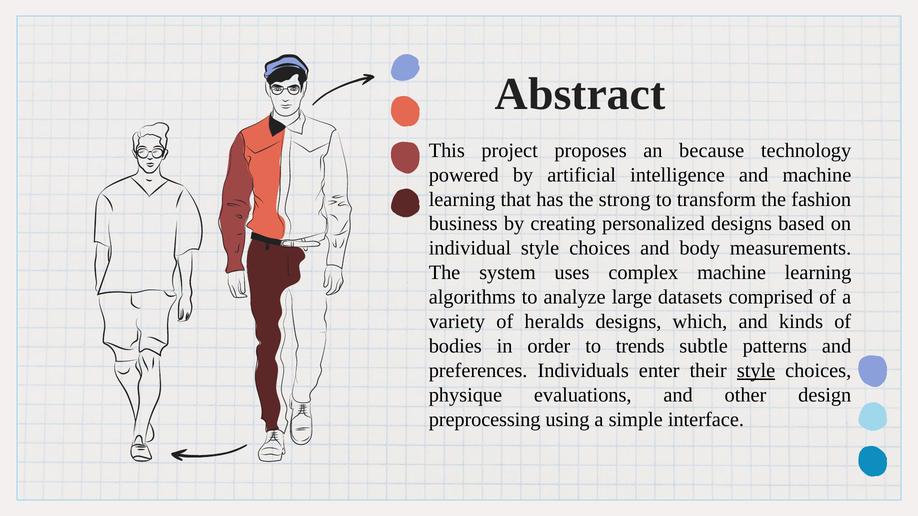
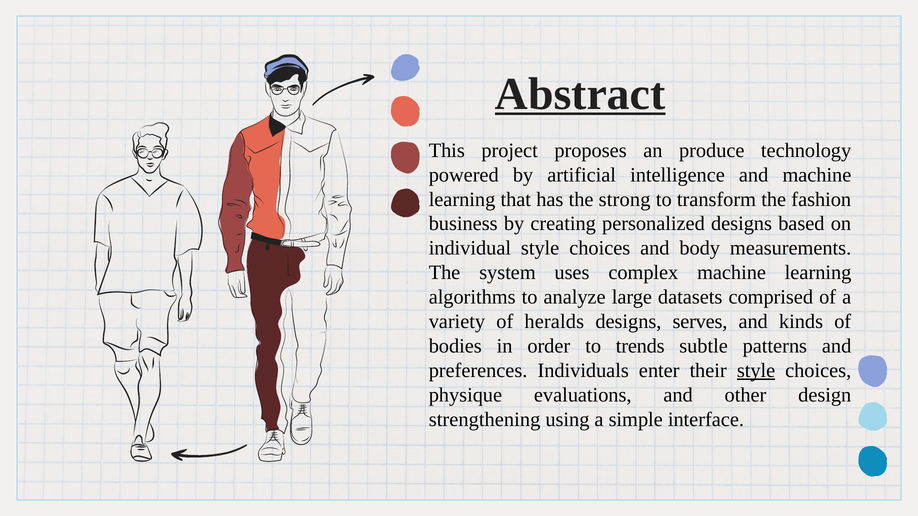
Abstract underline: none -> present
because: because -> produce
which: which -> serves
preprocessing: preprocessing -> strengthening
